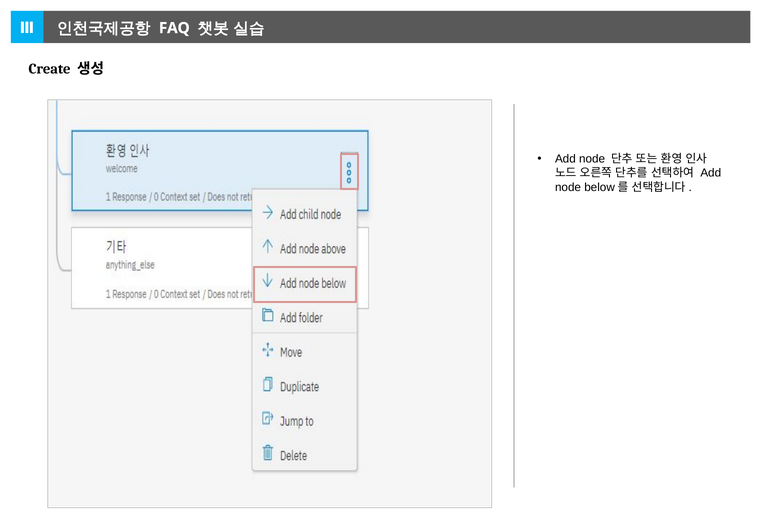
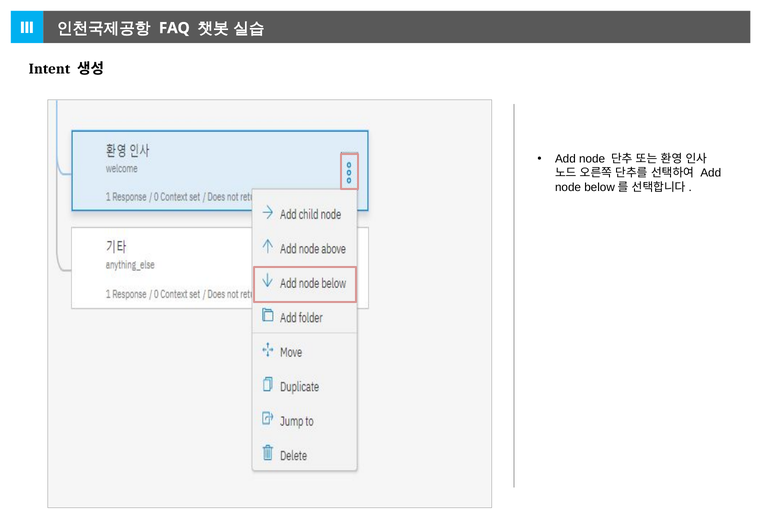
Create: Create -> Intent
